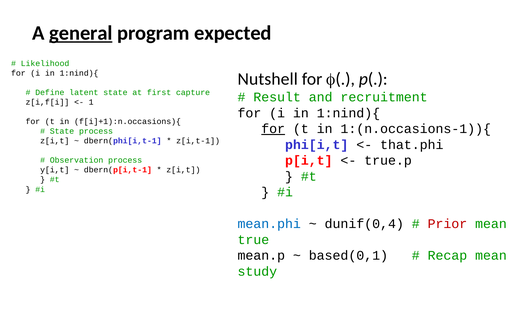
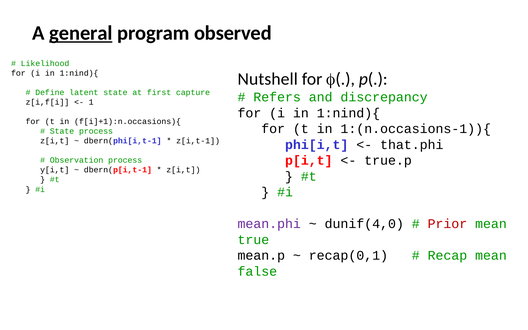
expected: expected -> observed
Result: Result -> Refers
recruitment: recruitment -> discrepancy
for at (273, 129) underline: present -> none
mean.phi colour: blue -> purple
dunif(0,4: dunif(0,4 -> dunif(4,0
based(0,1: based(0,1 -> recap(0,1
study: study -> false
